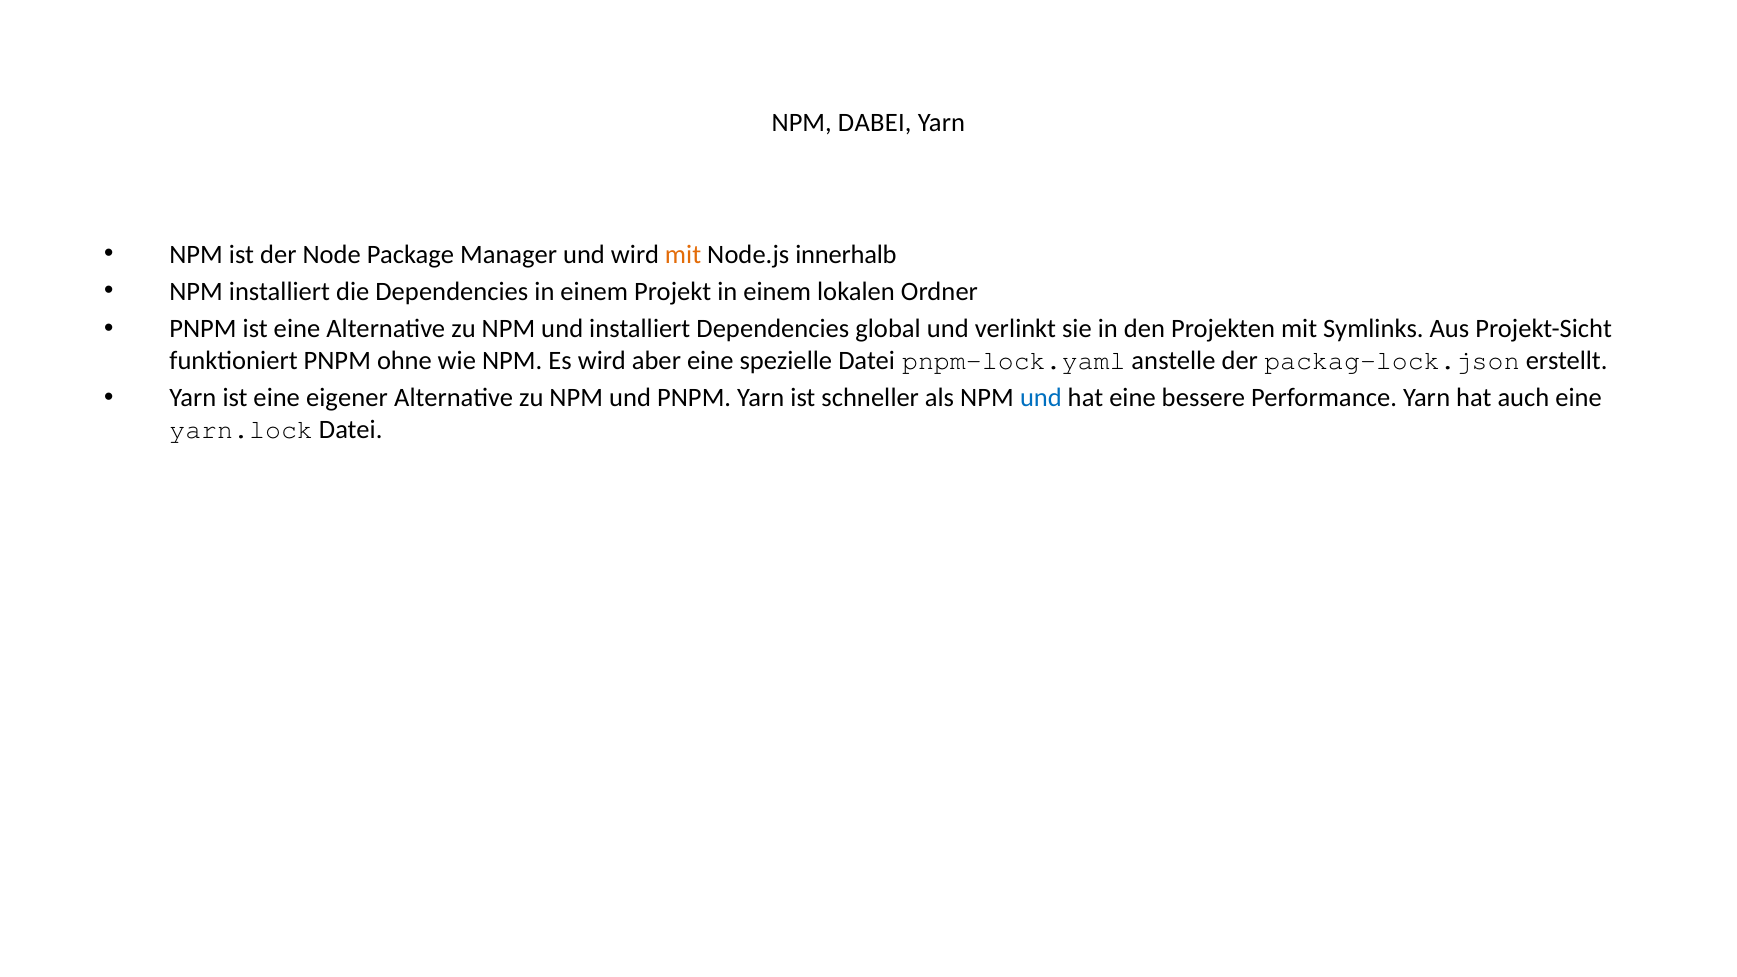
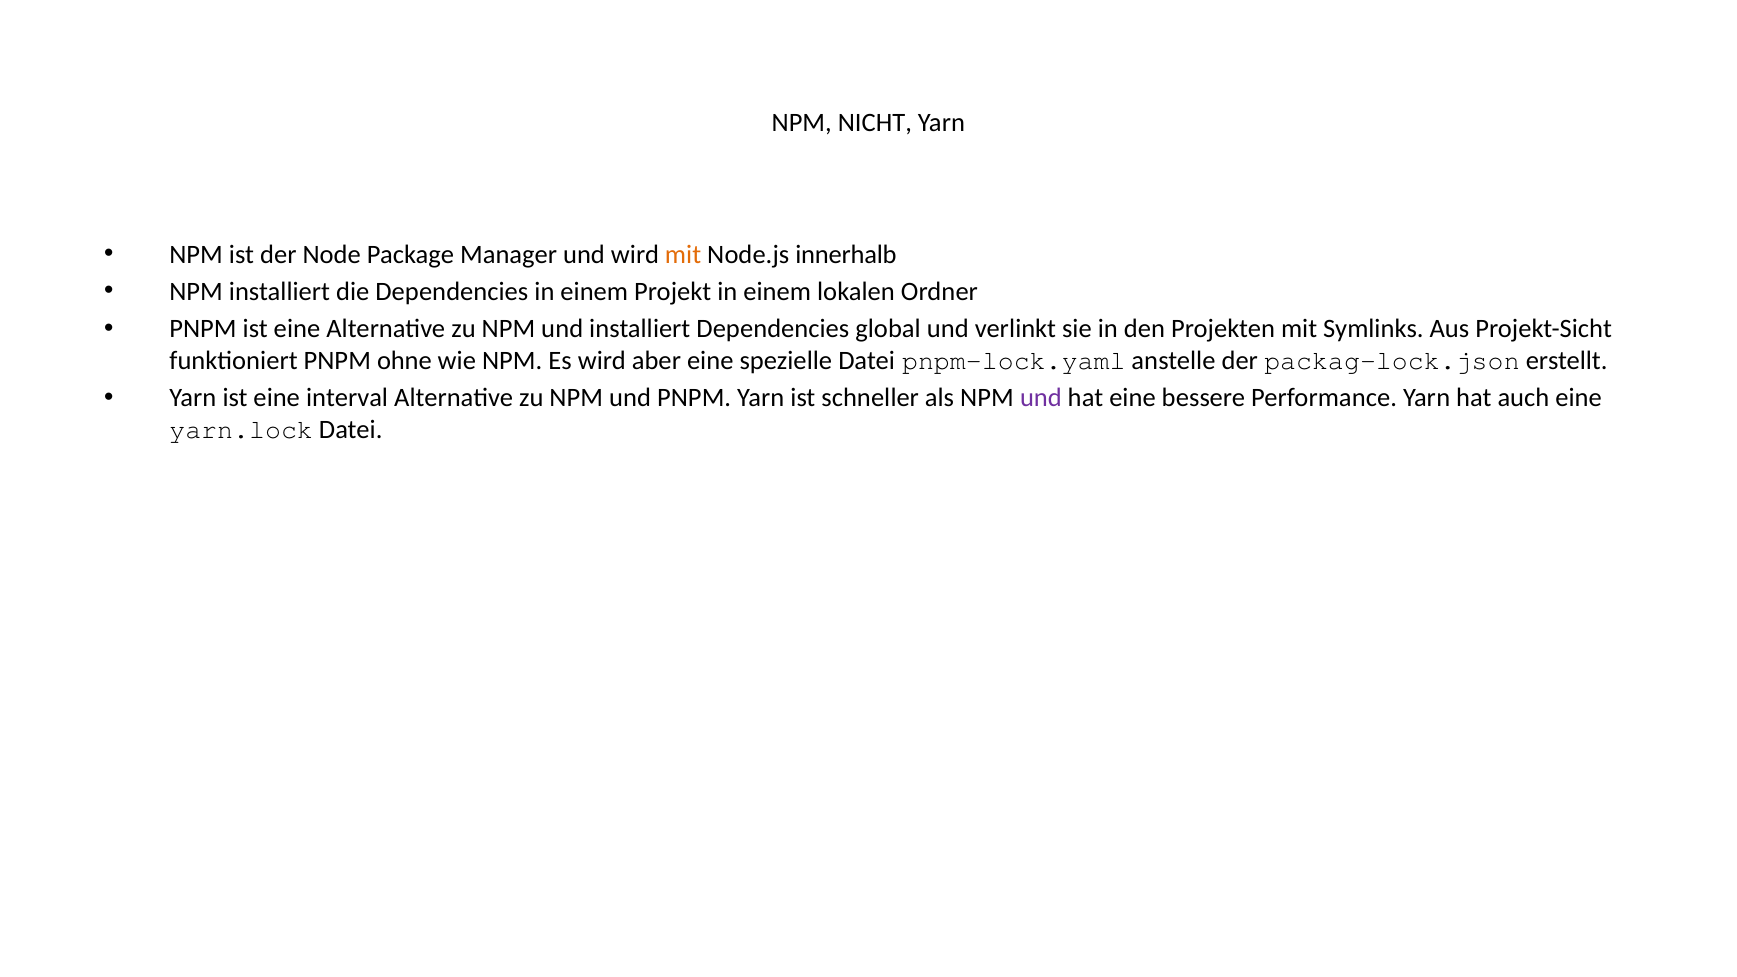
DABEI: DABEI -> NICHT
eigener: eigener -> interval
und at (1041, 398) colour: blue -> purple
